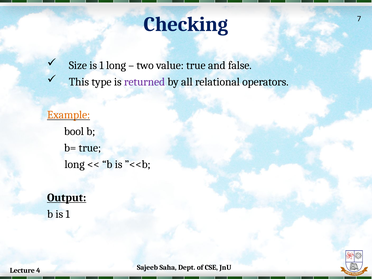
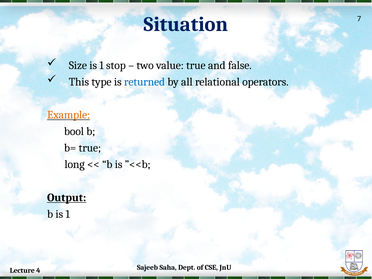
Checking: Checking -> Situation
1 long: long -> stop
returned colour: purple -> blue
